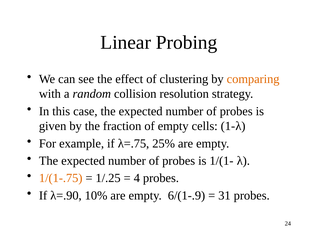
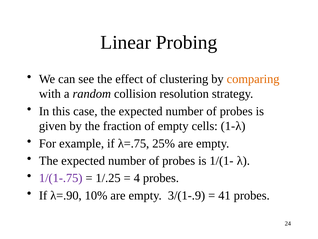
1/(1-.75 colour: orange -> purple
6/(1-.9: 6/(1-.9 -> 3/(1-.9
31: 31 -> 41
